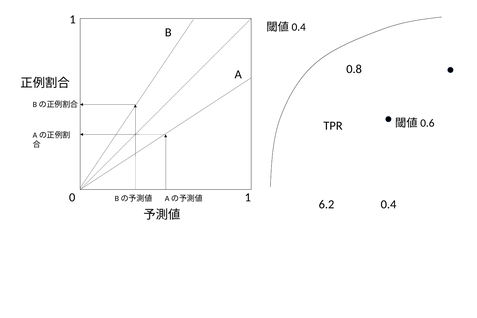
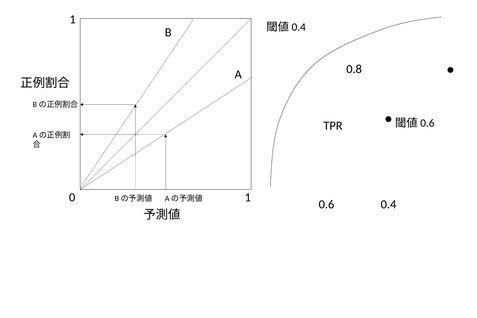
6.2: 6.2 -> 0.6
